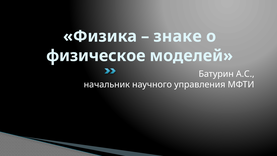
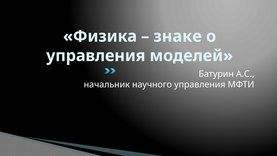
физическое at (96, 56): физическое -> управления
